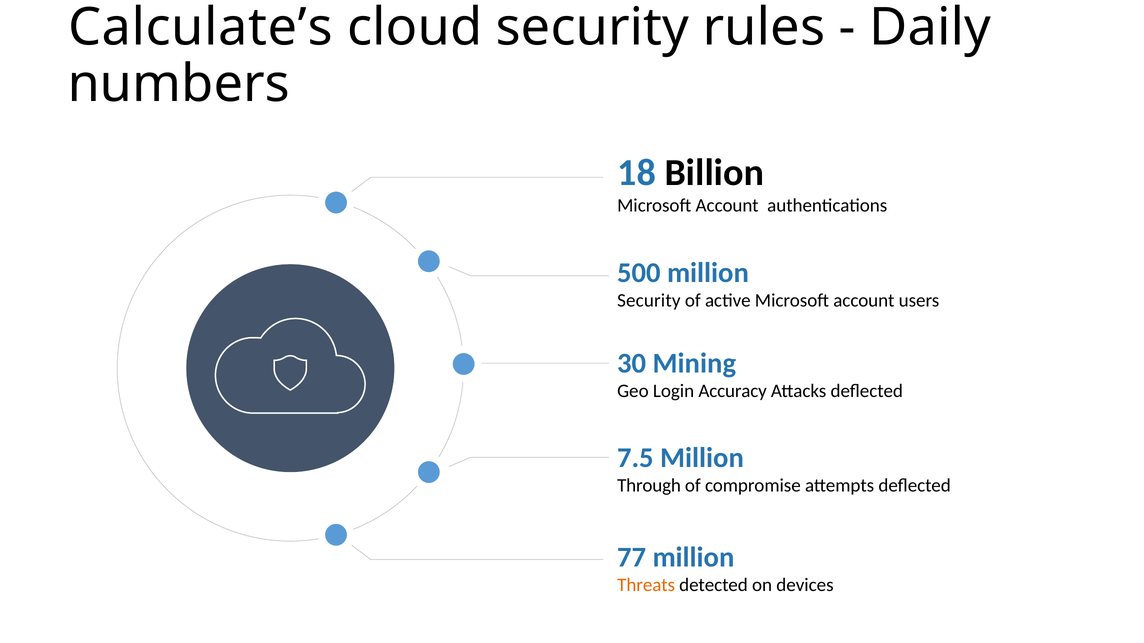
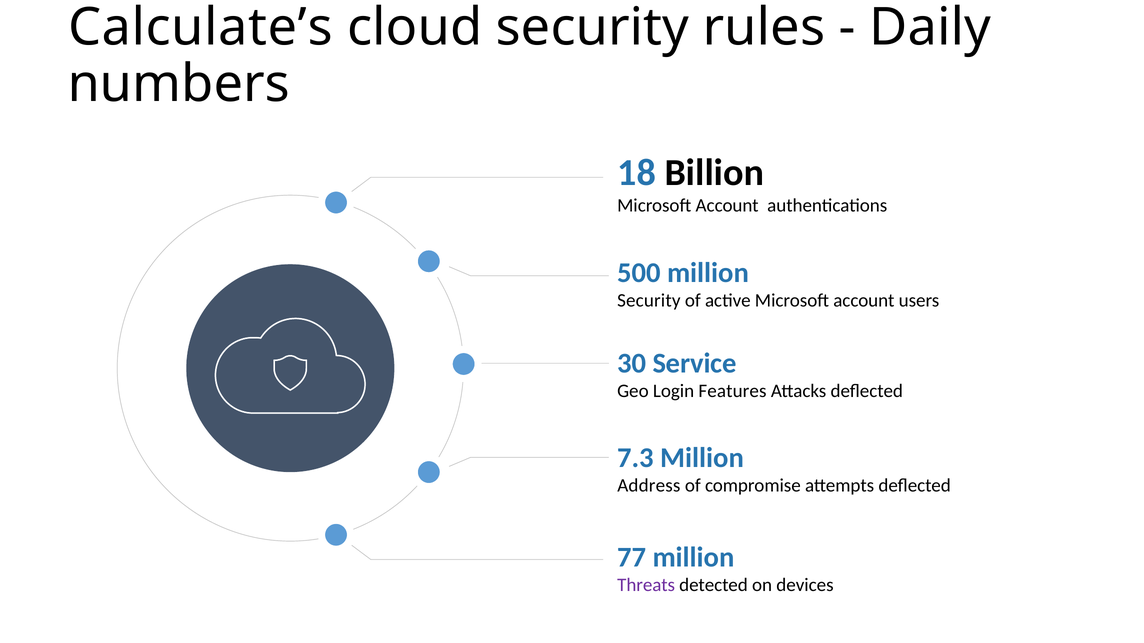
Mining: Mining -> Service
Accuracy: Accuracy -> Features
7.5: 7.5 -> 7.3
Through: Through -> Address
Threats colour: orange -> purple
